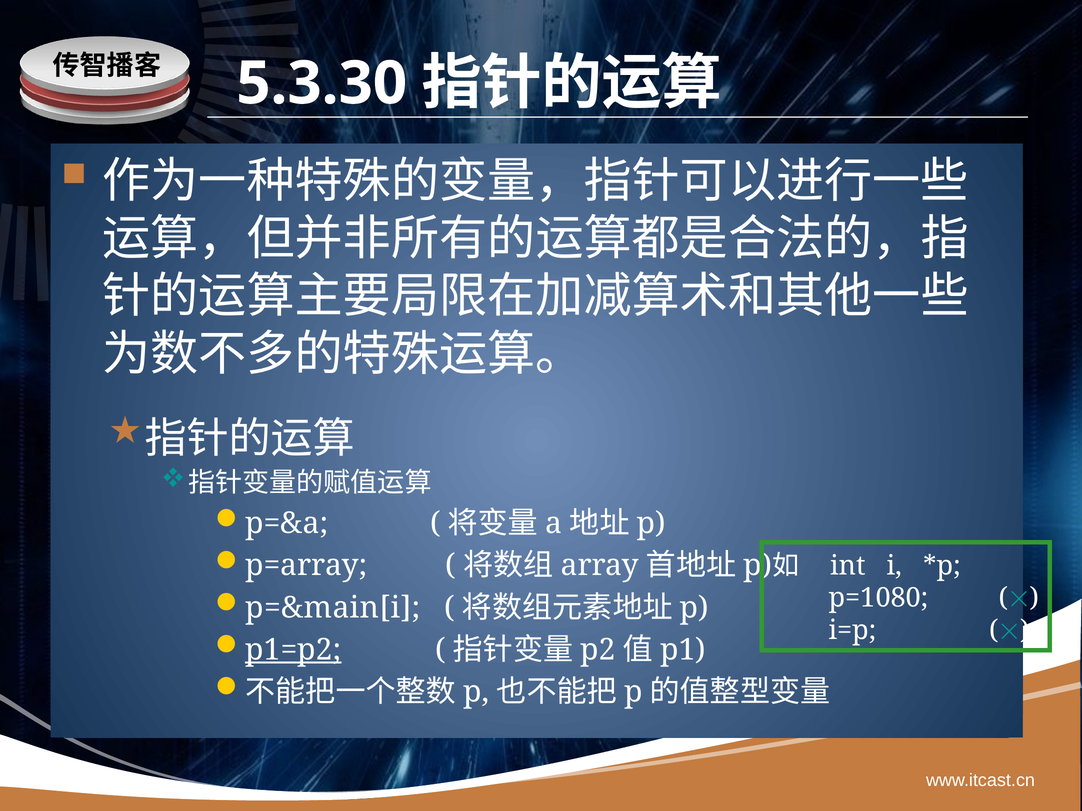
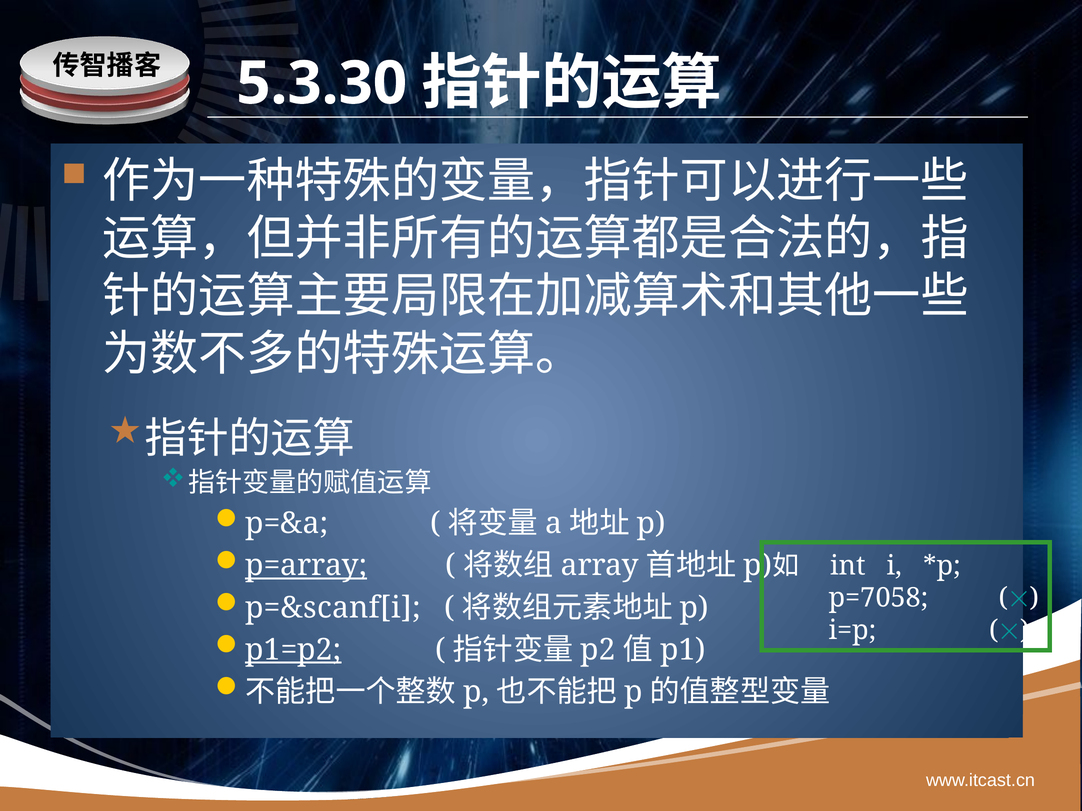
p=array underline: none -> present
p=1080: p=1080 -> p=7058
p=&main[i: p=&main[i -> p=&scanf[i
